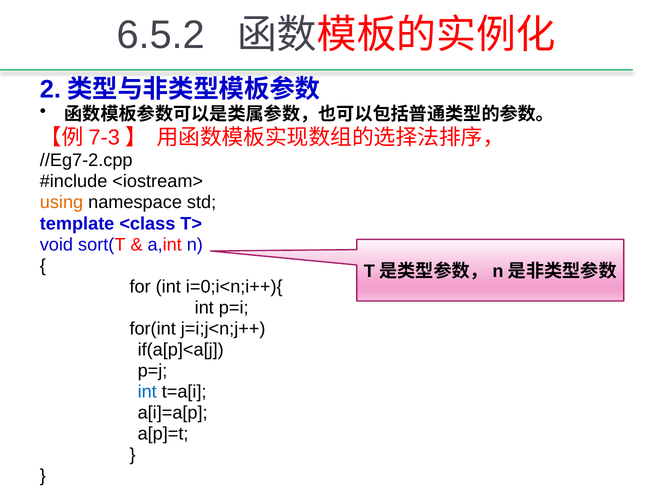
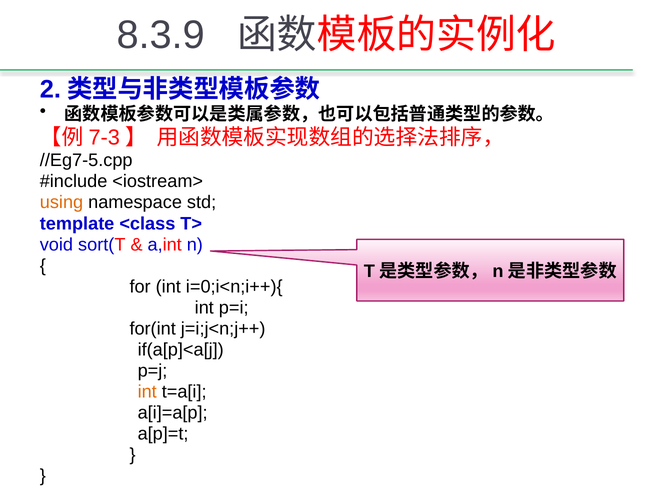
6.5.2: 6.5.2 -> 8.3.9
//Eg7-2.cpp: //Eg7-2.cpp -> //Eg7-5.cpp
int at (147, 392) colour: blue -> orange
